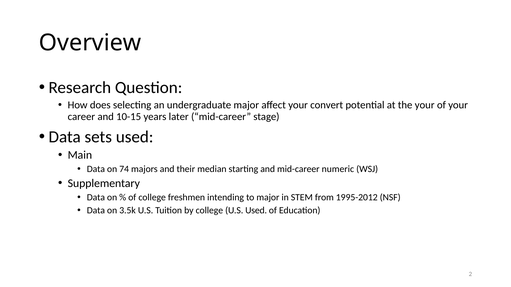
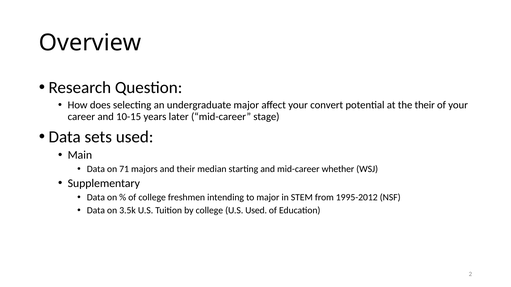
the your: your -> their
74: 74 -> 71
numeric: numeric -> whether
